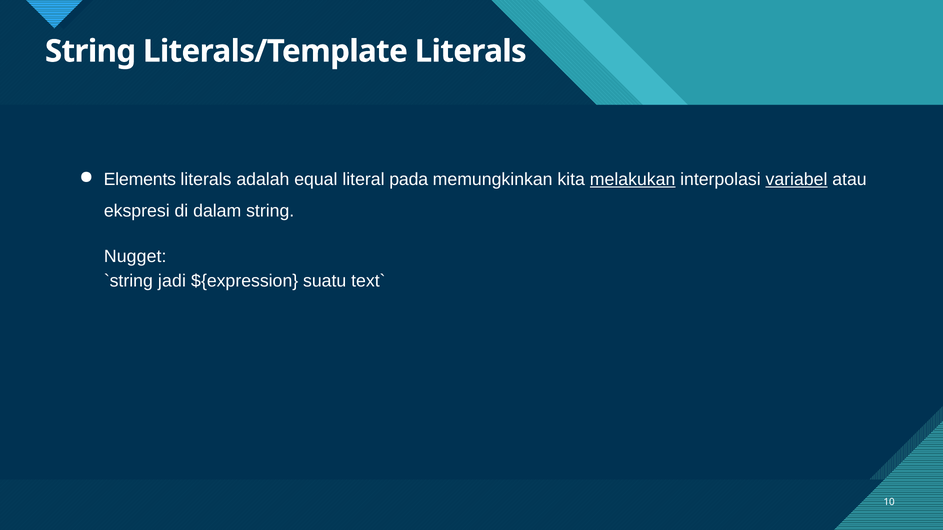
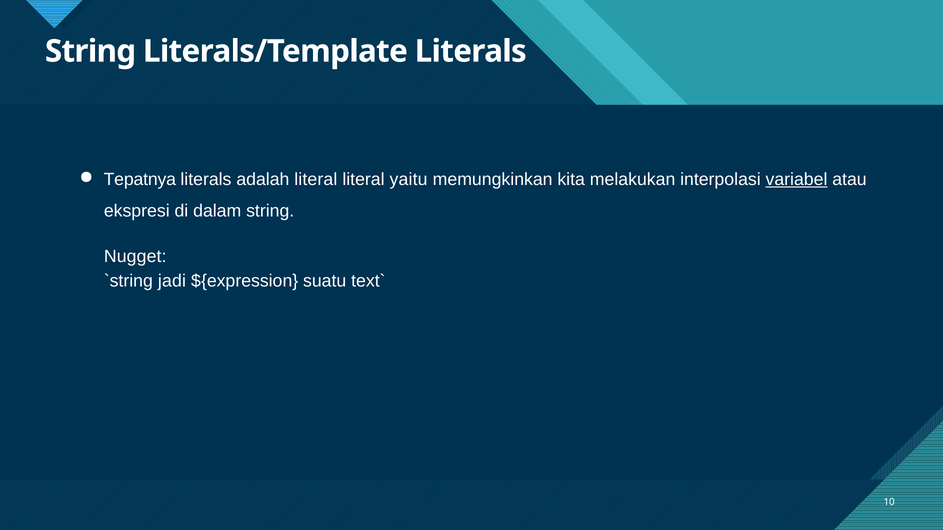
Elements: Elements -> Tepatnya
adalah equal: equal -> literal
pada: pada -> yaitu
melakukan underline: present -> none
